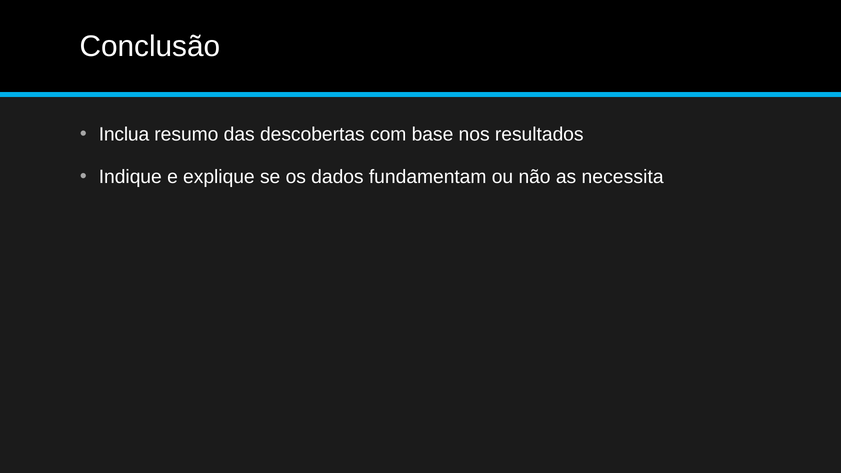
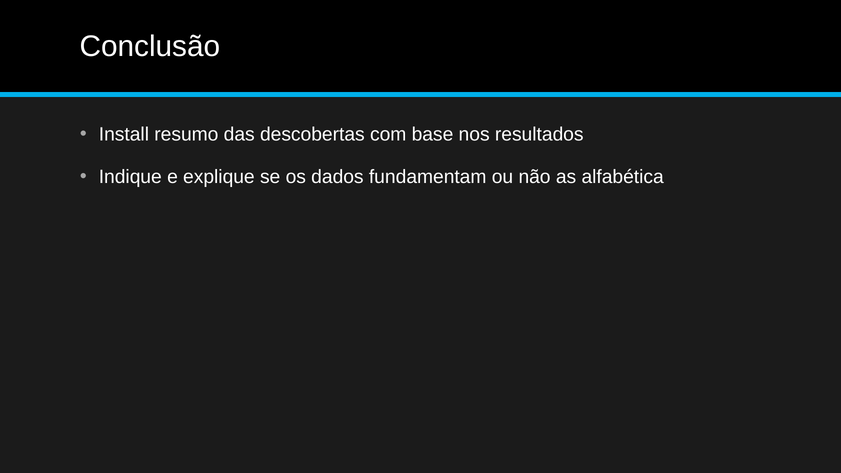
Inclua: Inclua -> Install
necessita: necessita -> alfabética
